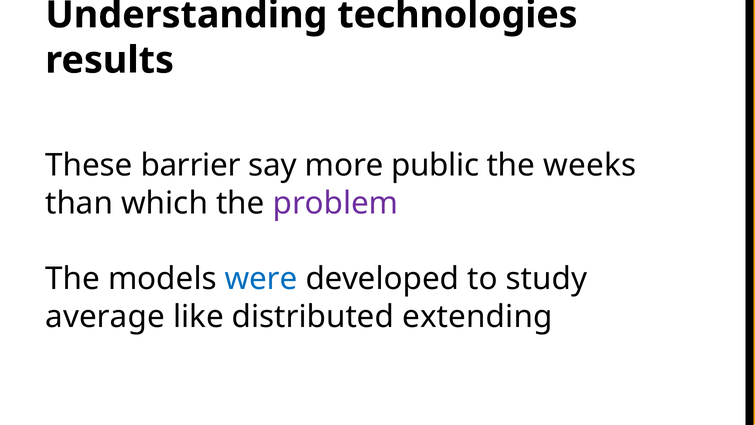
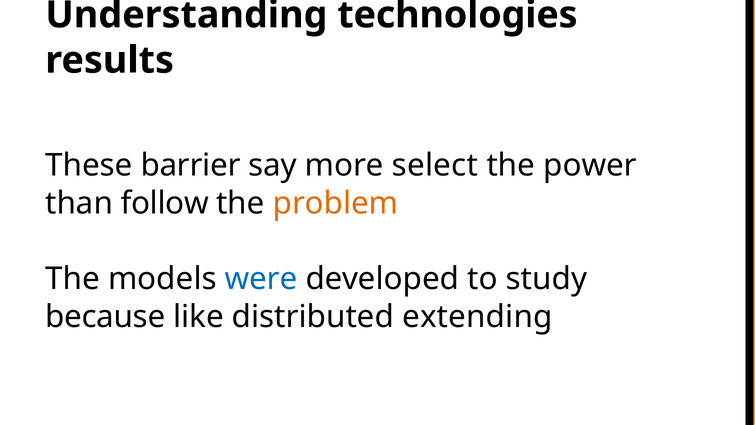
public: public -> select
weeks: weeks -> power
which: which -> follow
problem colour: purple -> orange
average: average -> because
